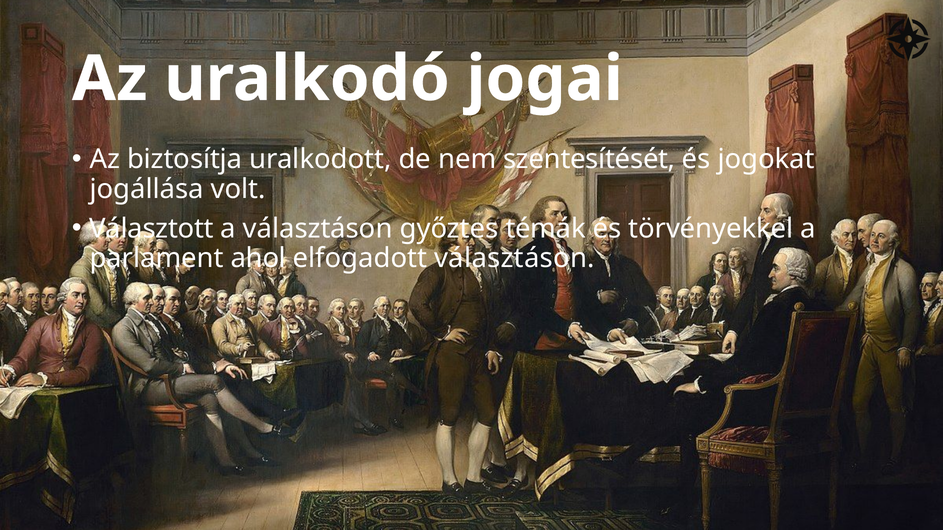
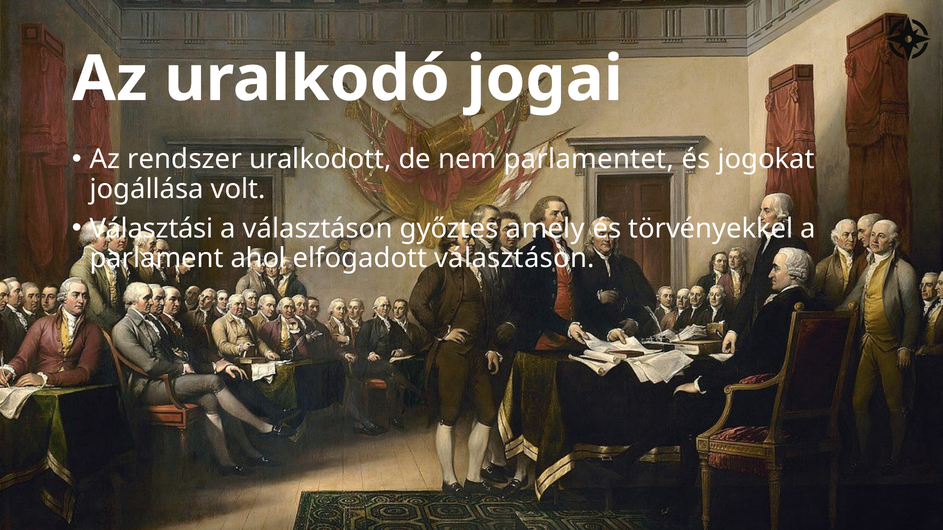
biztosítja: biztosítja -> rendszer
szentesítését: szentesítését -> parlamentet
Választott: Választott -> Választási
témák: témák -> amely
